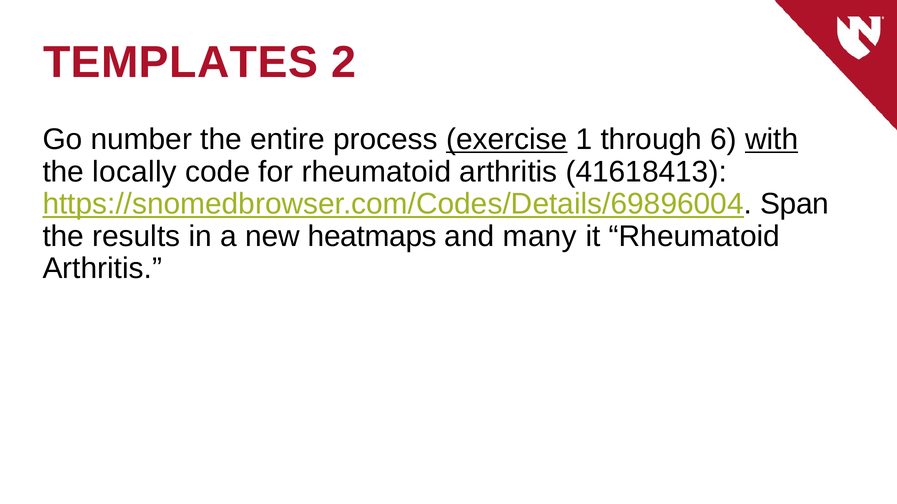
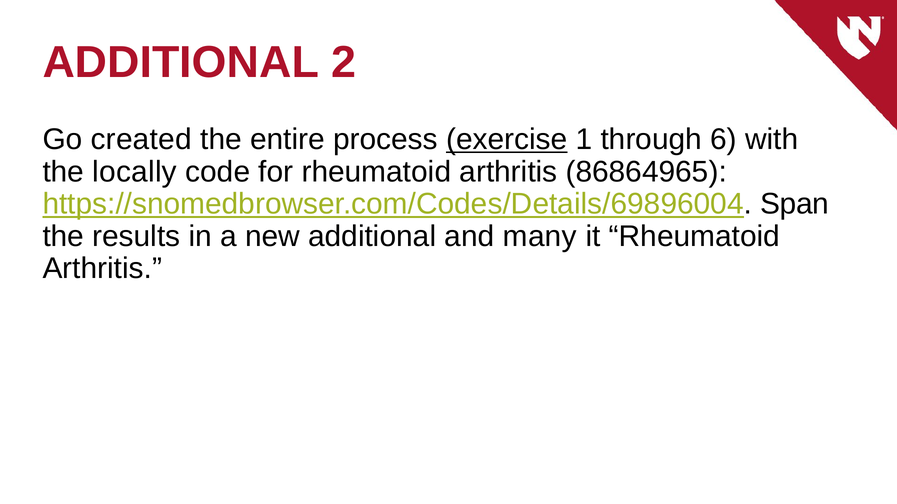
TEMPLATES at (180, 63): TEMPLATES -> ADDITIONAL
number: number -> created
with underline: present -> none
41618413: 41618413 -> 86864965
new heatmaps: heatmaps -> additional
